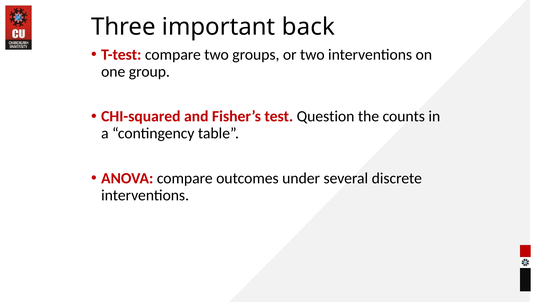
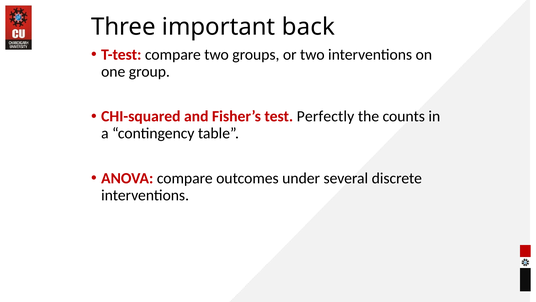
Question: Question -> Perfectly
